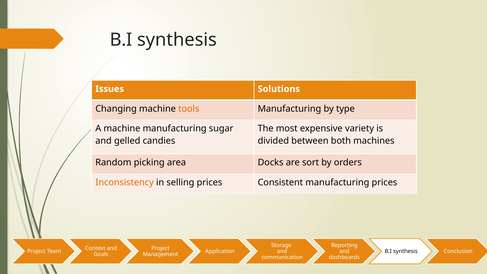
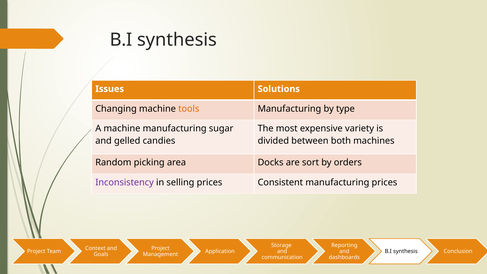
Inconsistency colour: orange -> purple
